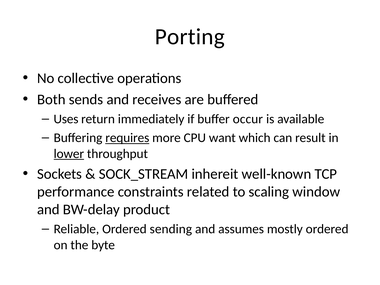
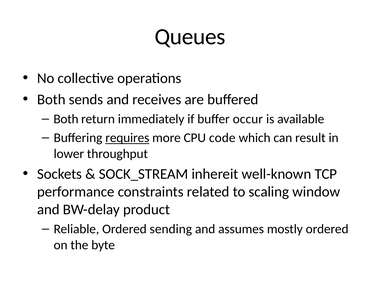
Porting: Porting -> Queues
Uses at (66, 119): Uses -> Both
want: want -> code
lower underline: present -> none
